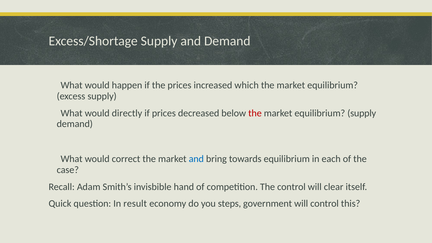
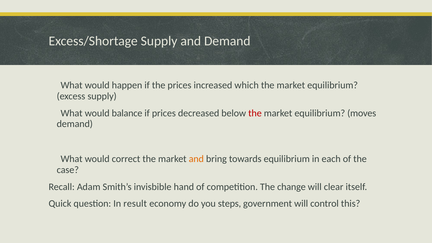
directly: directly -> balance
equilibrium supply: supply -> moves
and at (196, 159) colour: blue -> orange
The control: control -> change
